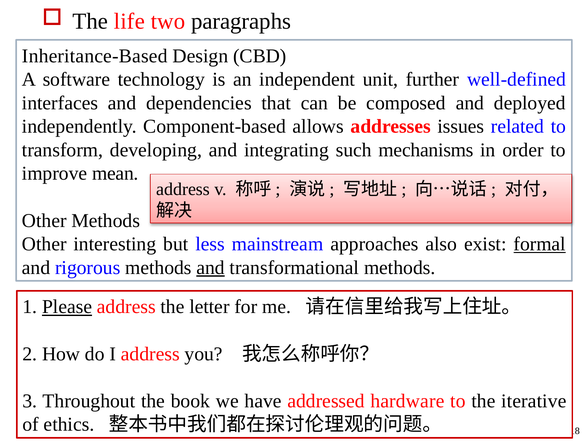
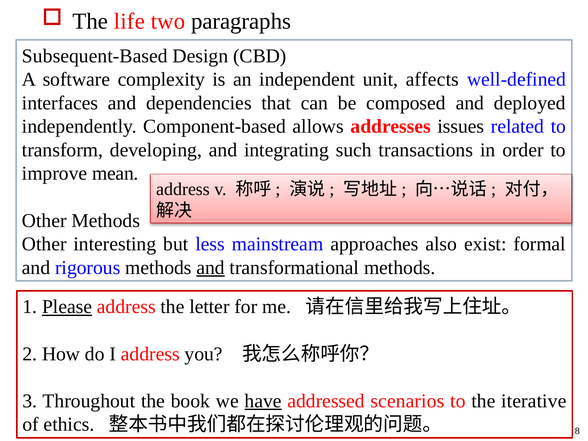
Inheritance-Based: Inheritance-Based -> Subsequent-Based
technology: technology -> complexity
further: further -> affects
mechanisms: mechanisms -> transactions
formal underline: present -> none
have underline: none -> present
hardware: hardware -> scenarios
